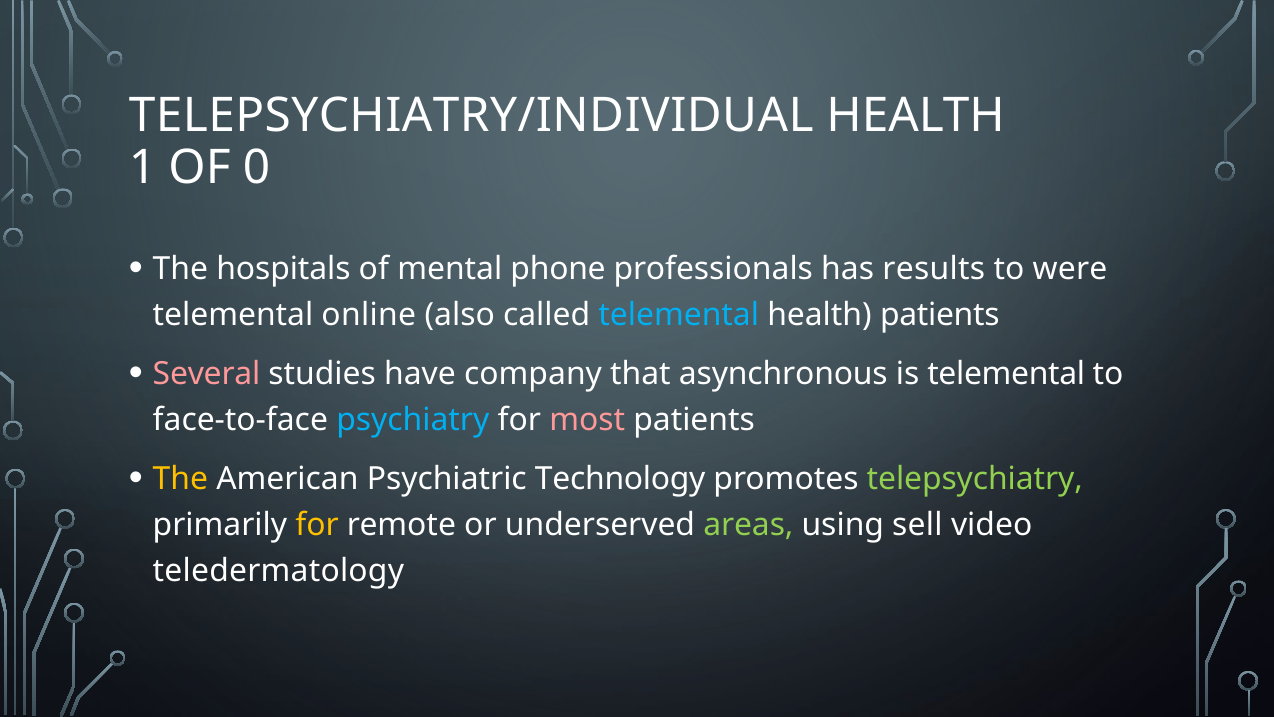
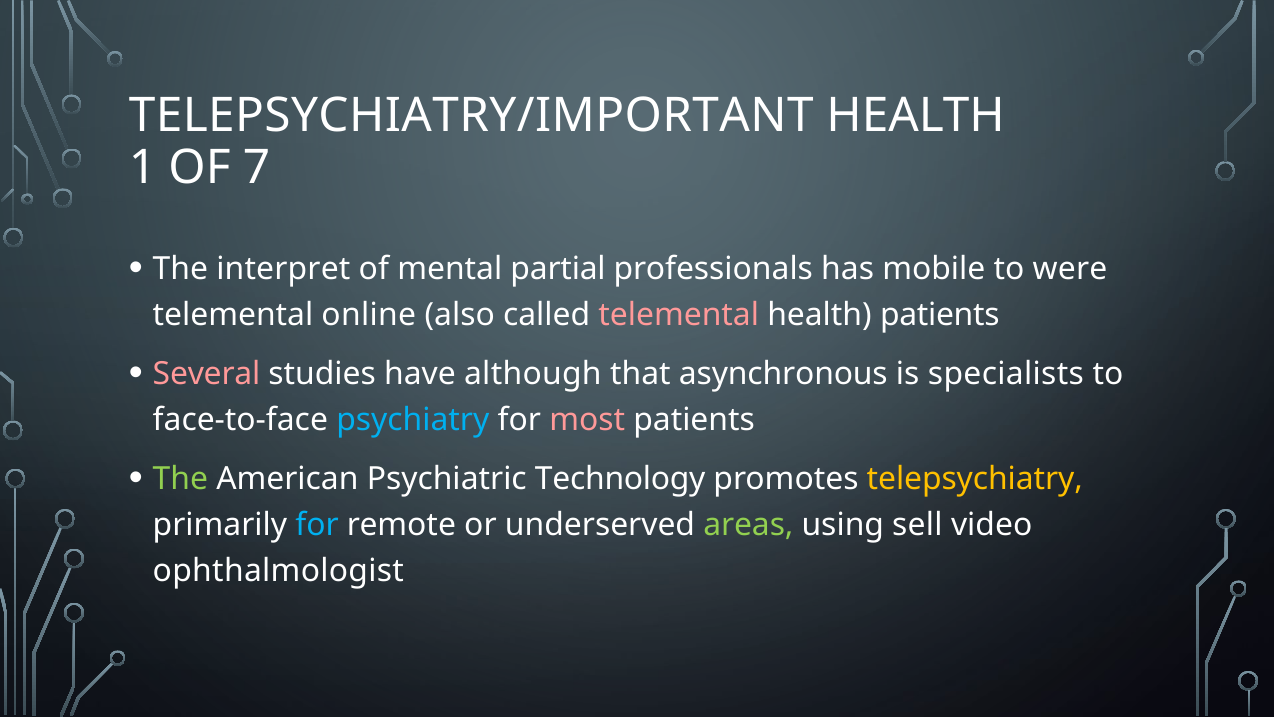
TELEPSYCHIATRY/INDIVIDUAL: TELEPSYCHIATRY/INDIVIDUAL -> TELEPSYCHIATRY/IMPORTANT
0: 0 -> 7
hospitals: hospitals -> interpret
phone: phone -> partial
results: results -> mobile
telemental at (679, 315) colour: light blue -> pink
company: company -> although
is telemental: telemental -> specialists
The at (180, 479) colour: yellow -> light green
telepsychiatry colour: light green -> yellow
for at (317, 525) colour: yellow -> light blue
teledermatology: teledermatology -> ophthalmologist
